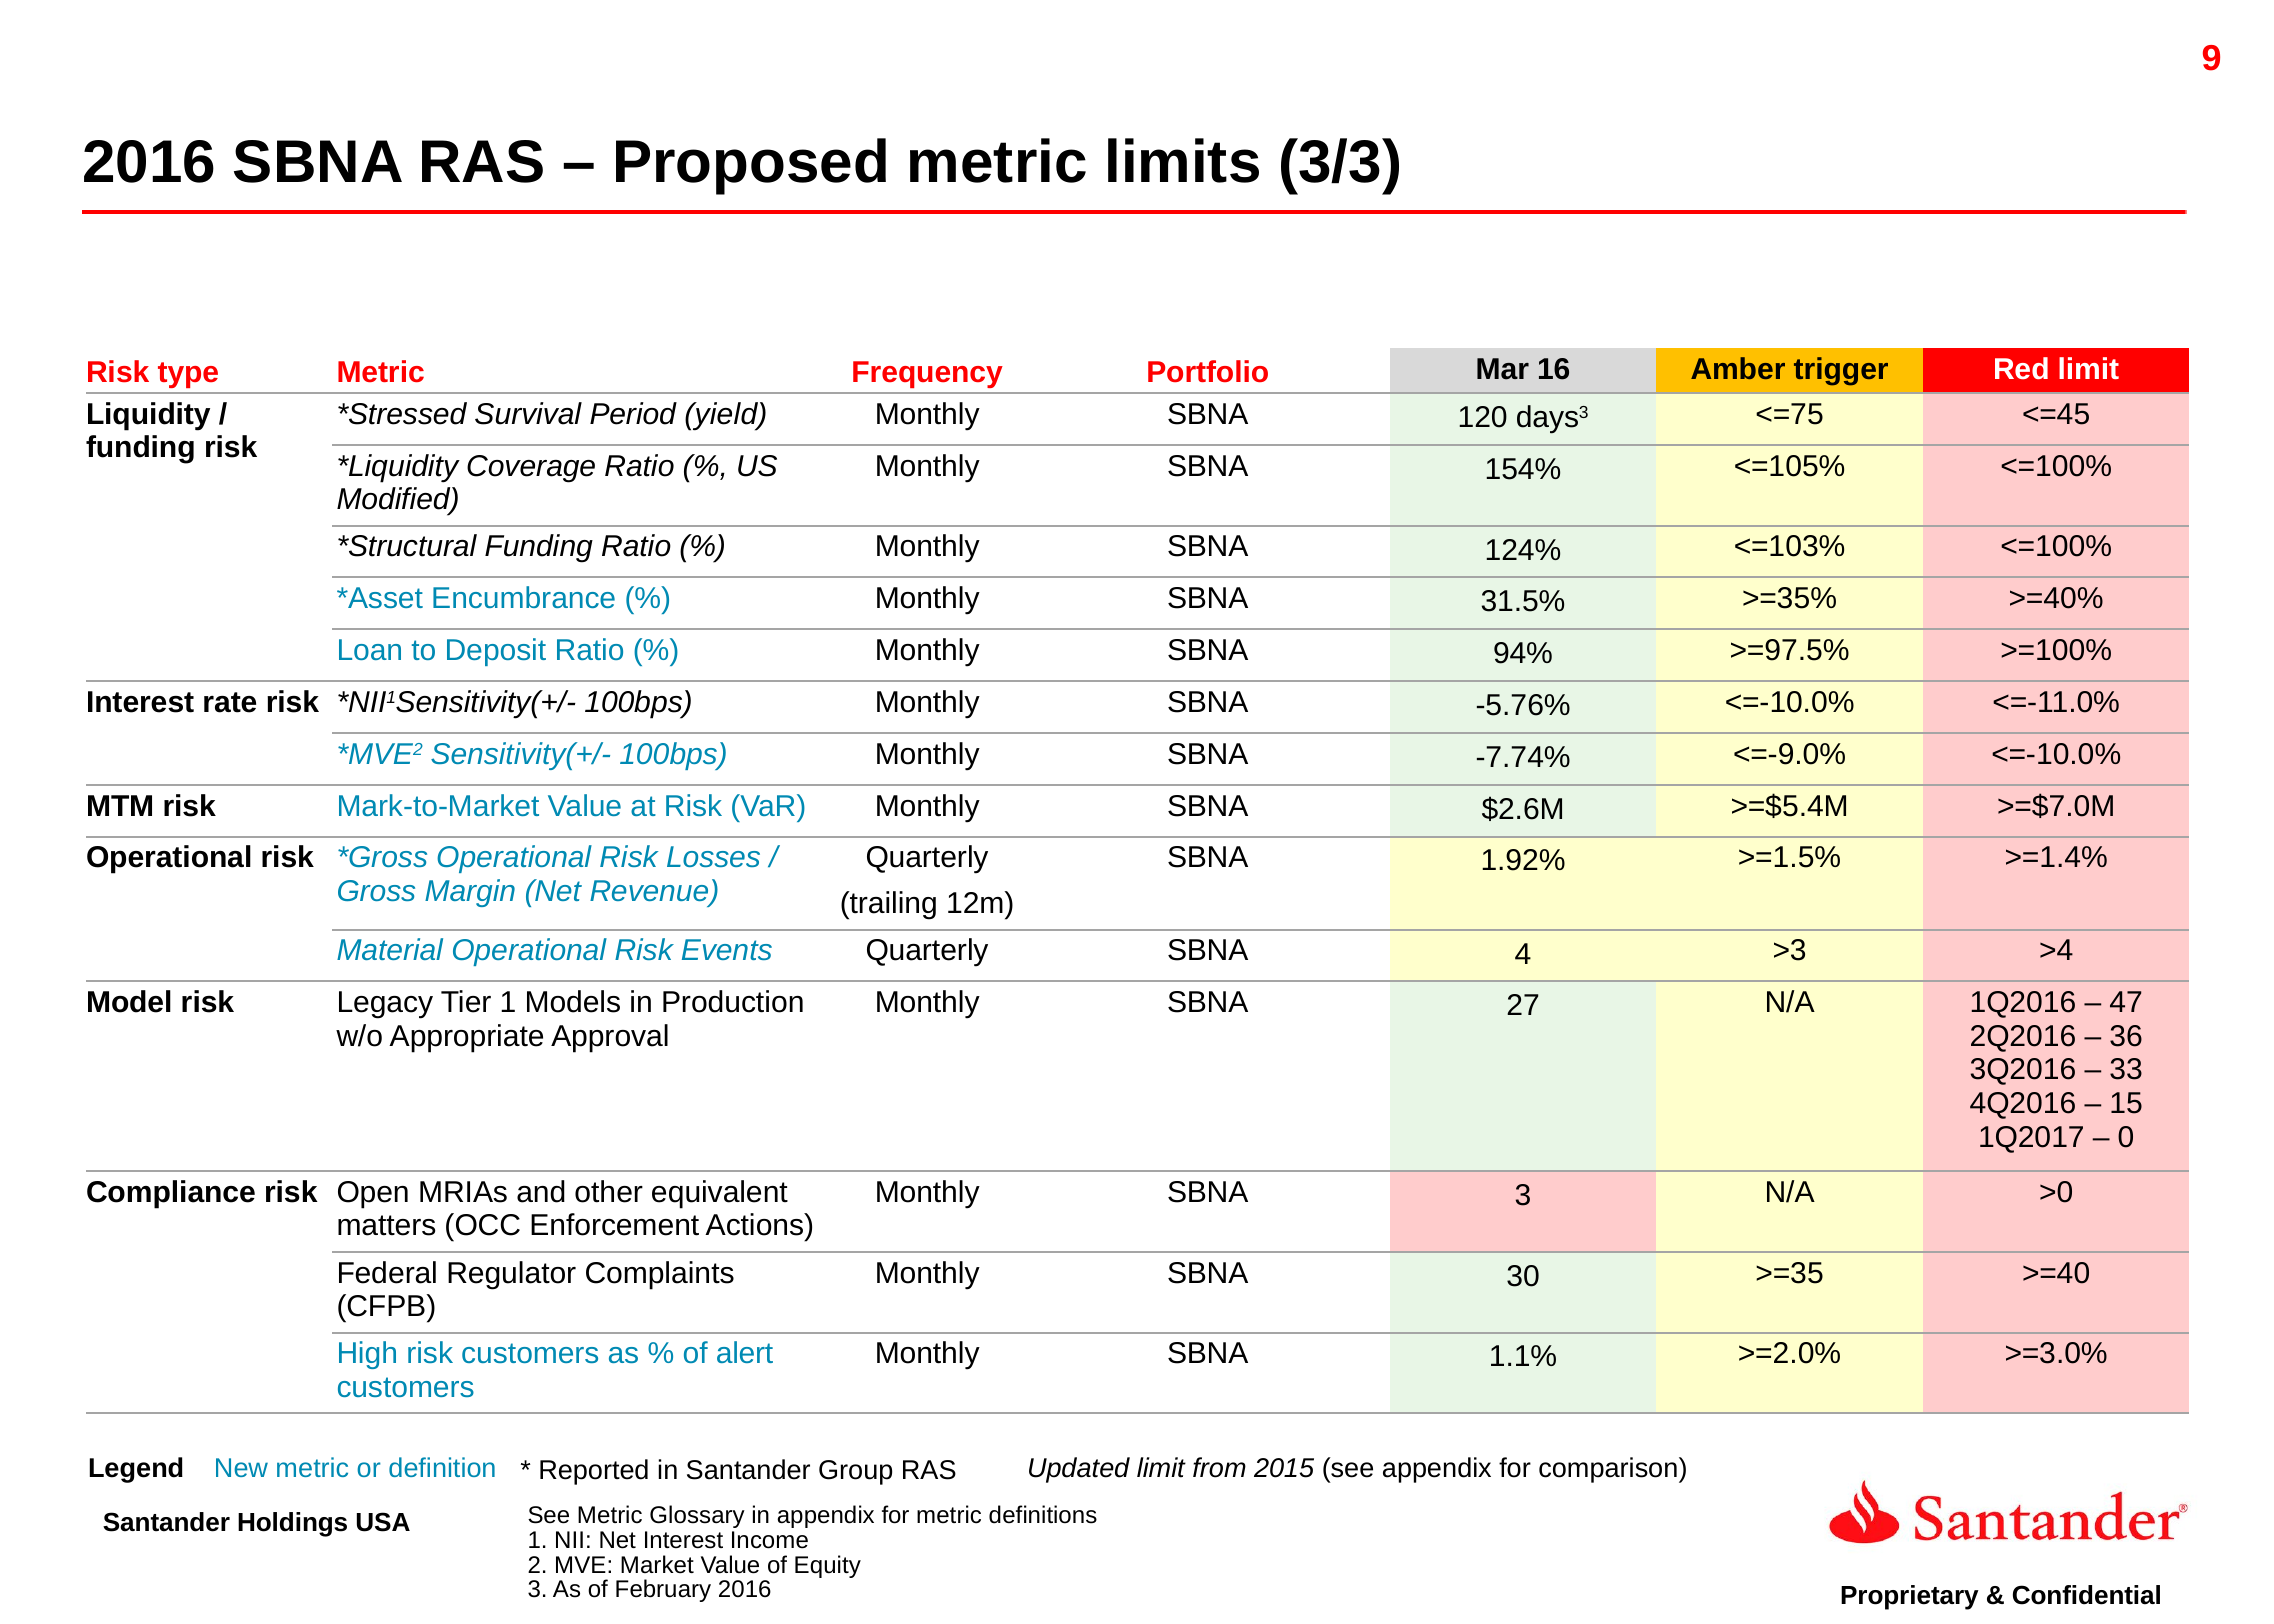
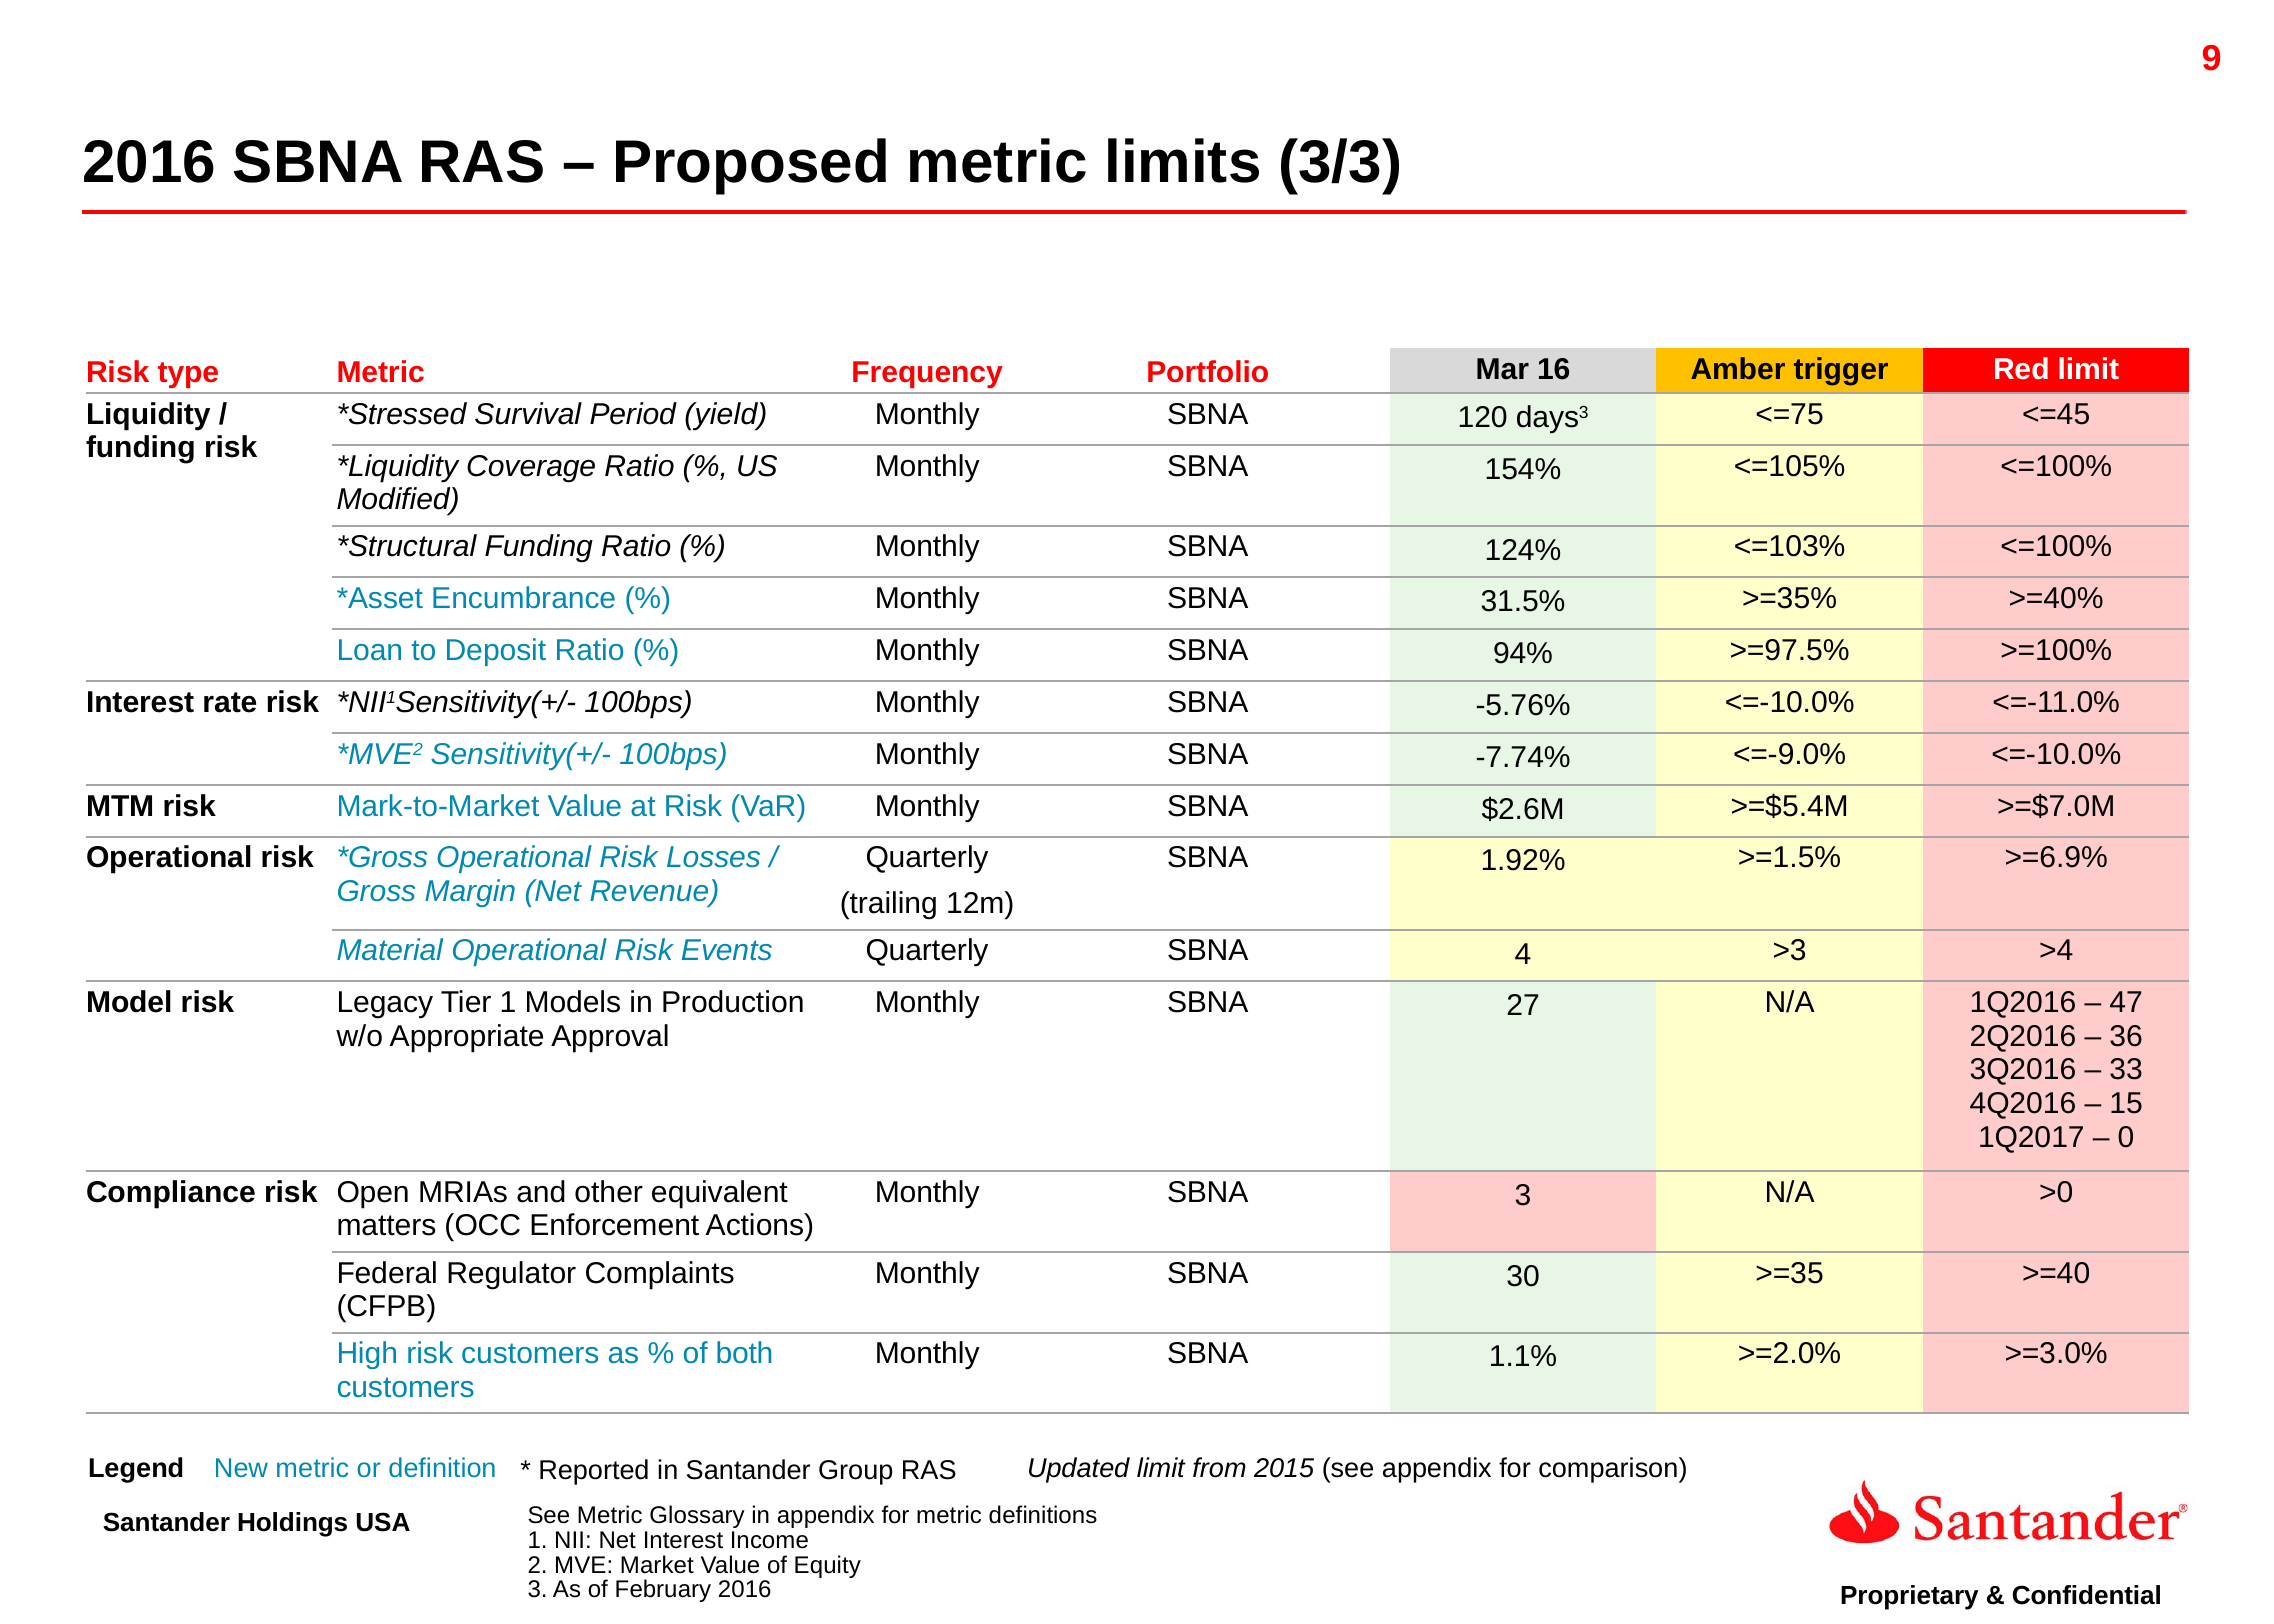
>=1.4%: >=1.4% -> >=6.9%
alert: alert -> both
